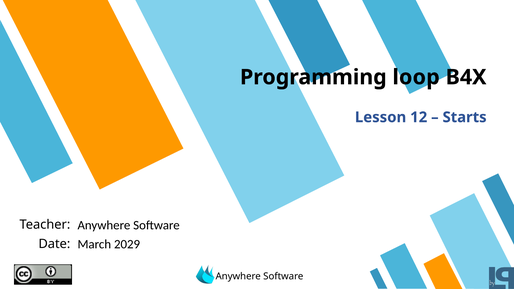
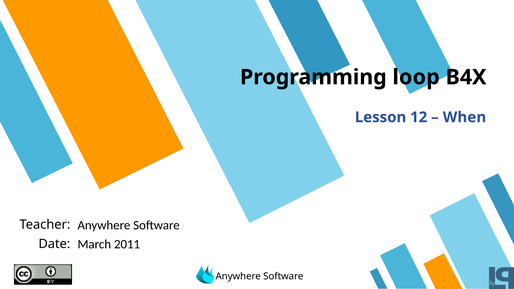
Starts: Starts -> When
2029: 2029 -> 2011
